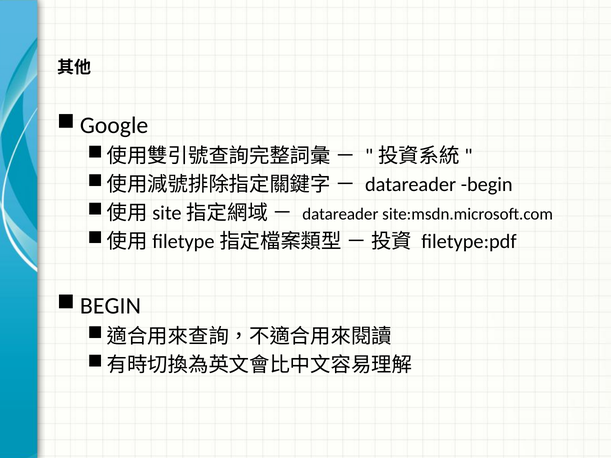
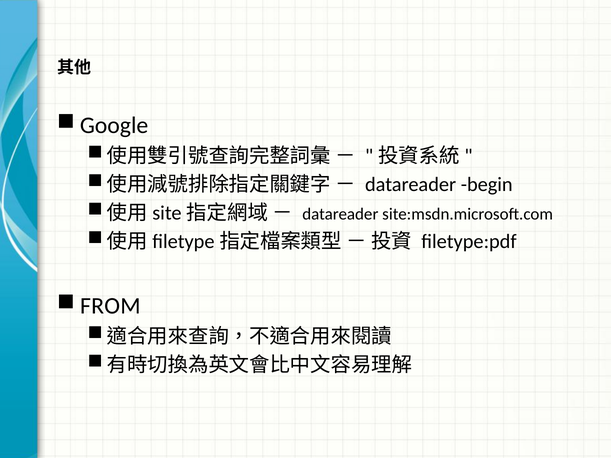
BEGIN at (110, 306): BEGIN -> FROM
